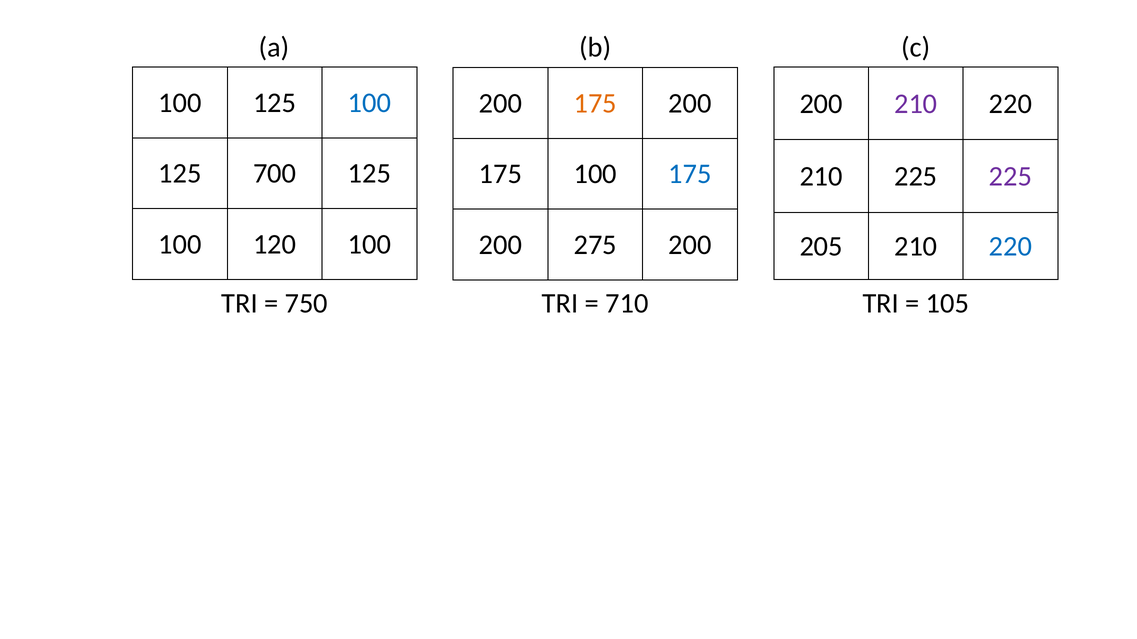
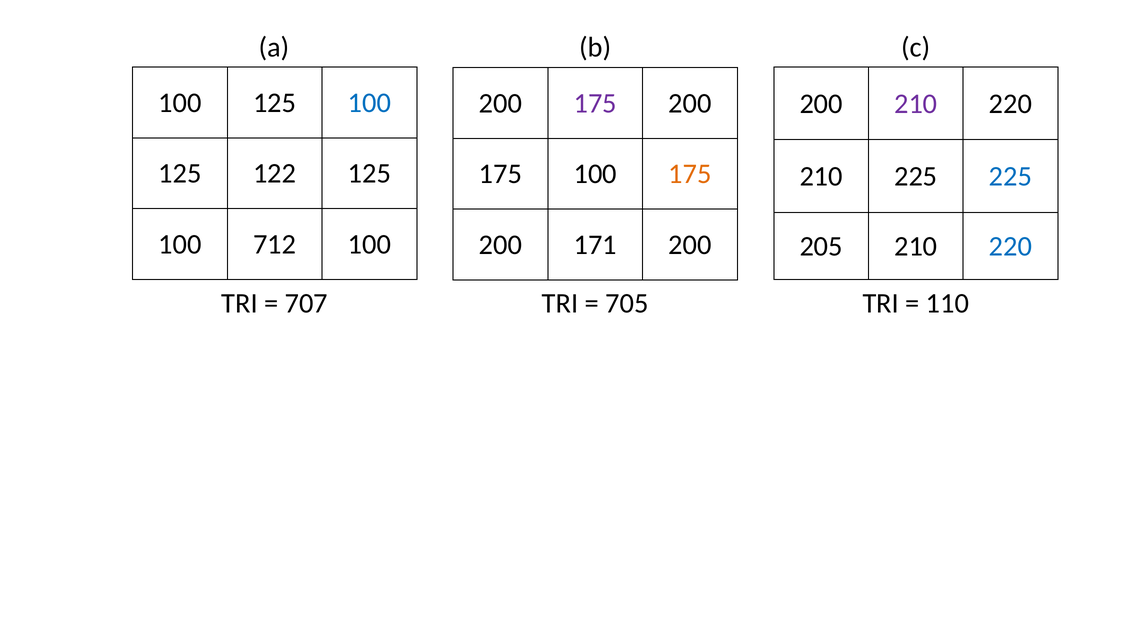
175 at (595, 103) colour: orange -> purple
700: 700 -> 122
175 at (690, 174) colour: blue -> orange
225 at (1011, 177) colour: purple -> blue
120: 120 -> 712
275: 275 -> 171
750: 750 -> 707
710: 710 -> 705
105: 105 -> 110
